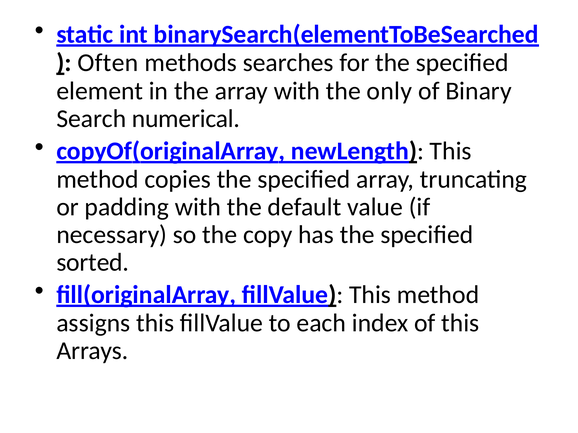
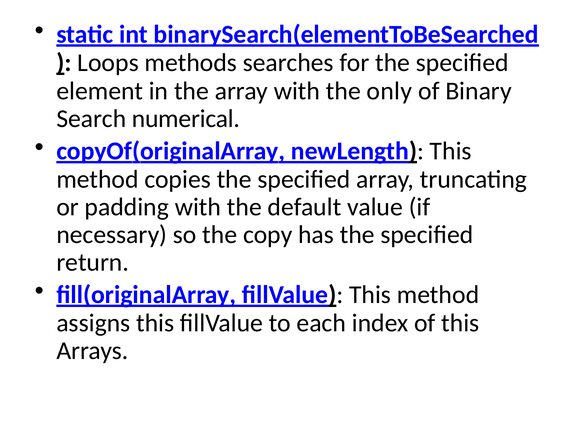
Often: Often -> Loops
sorted: sorted -> return
